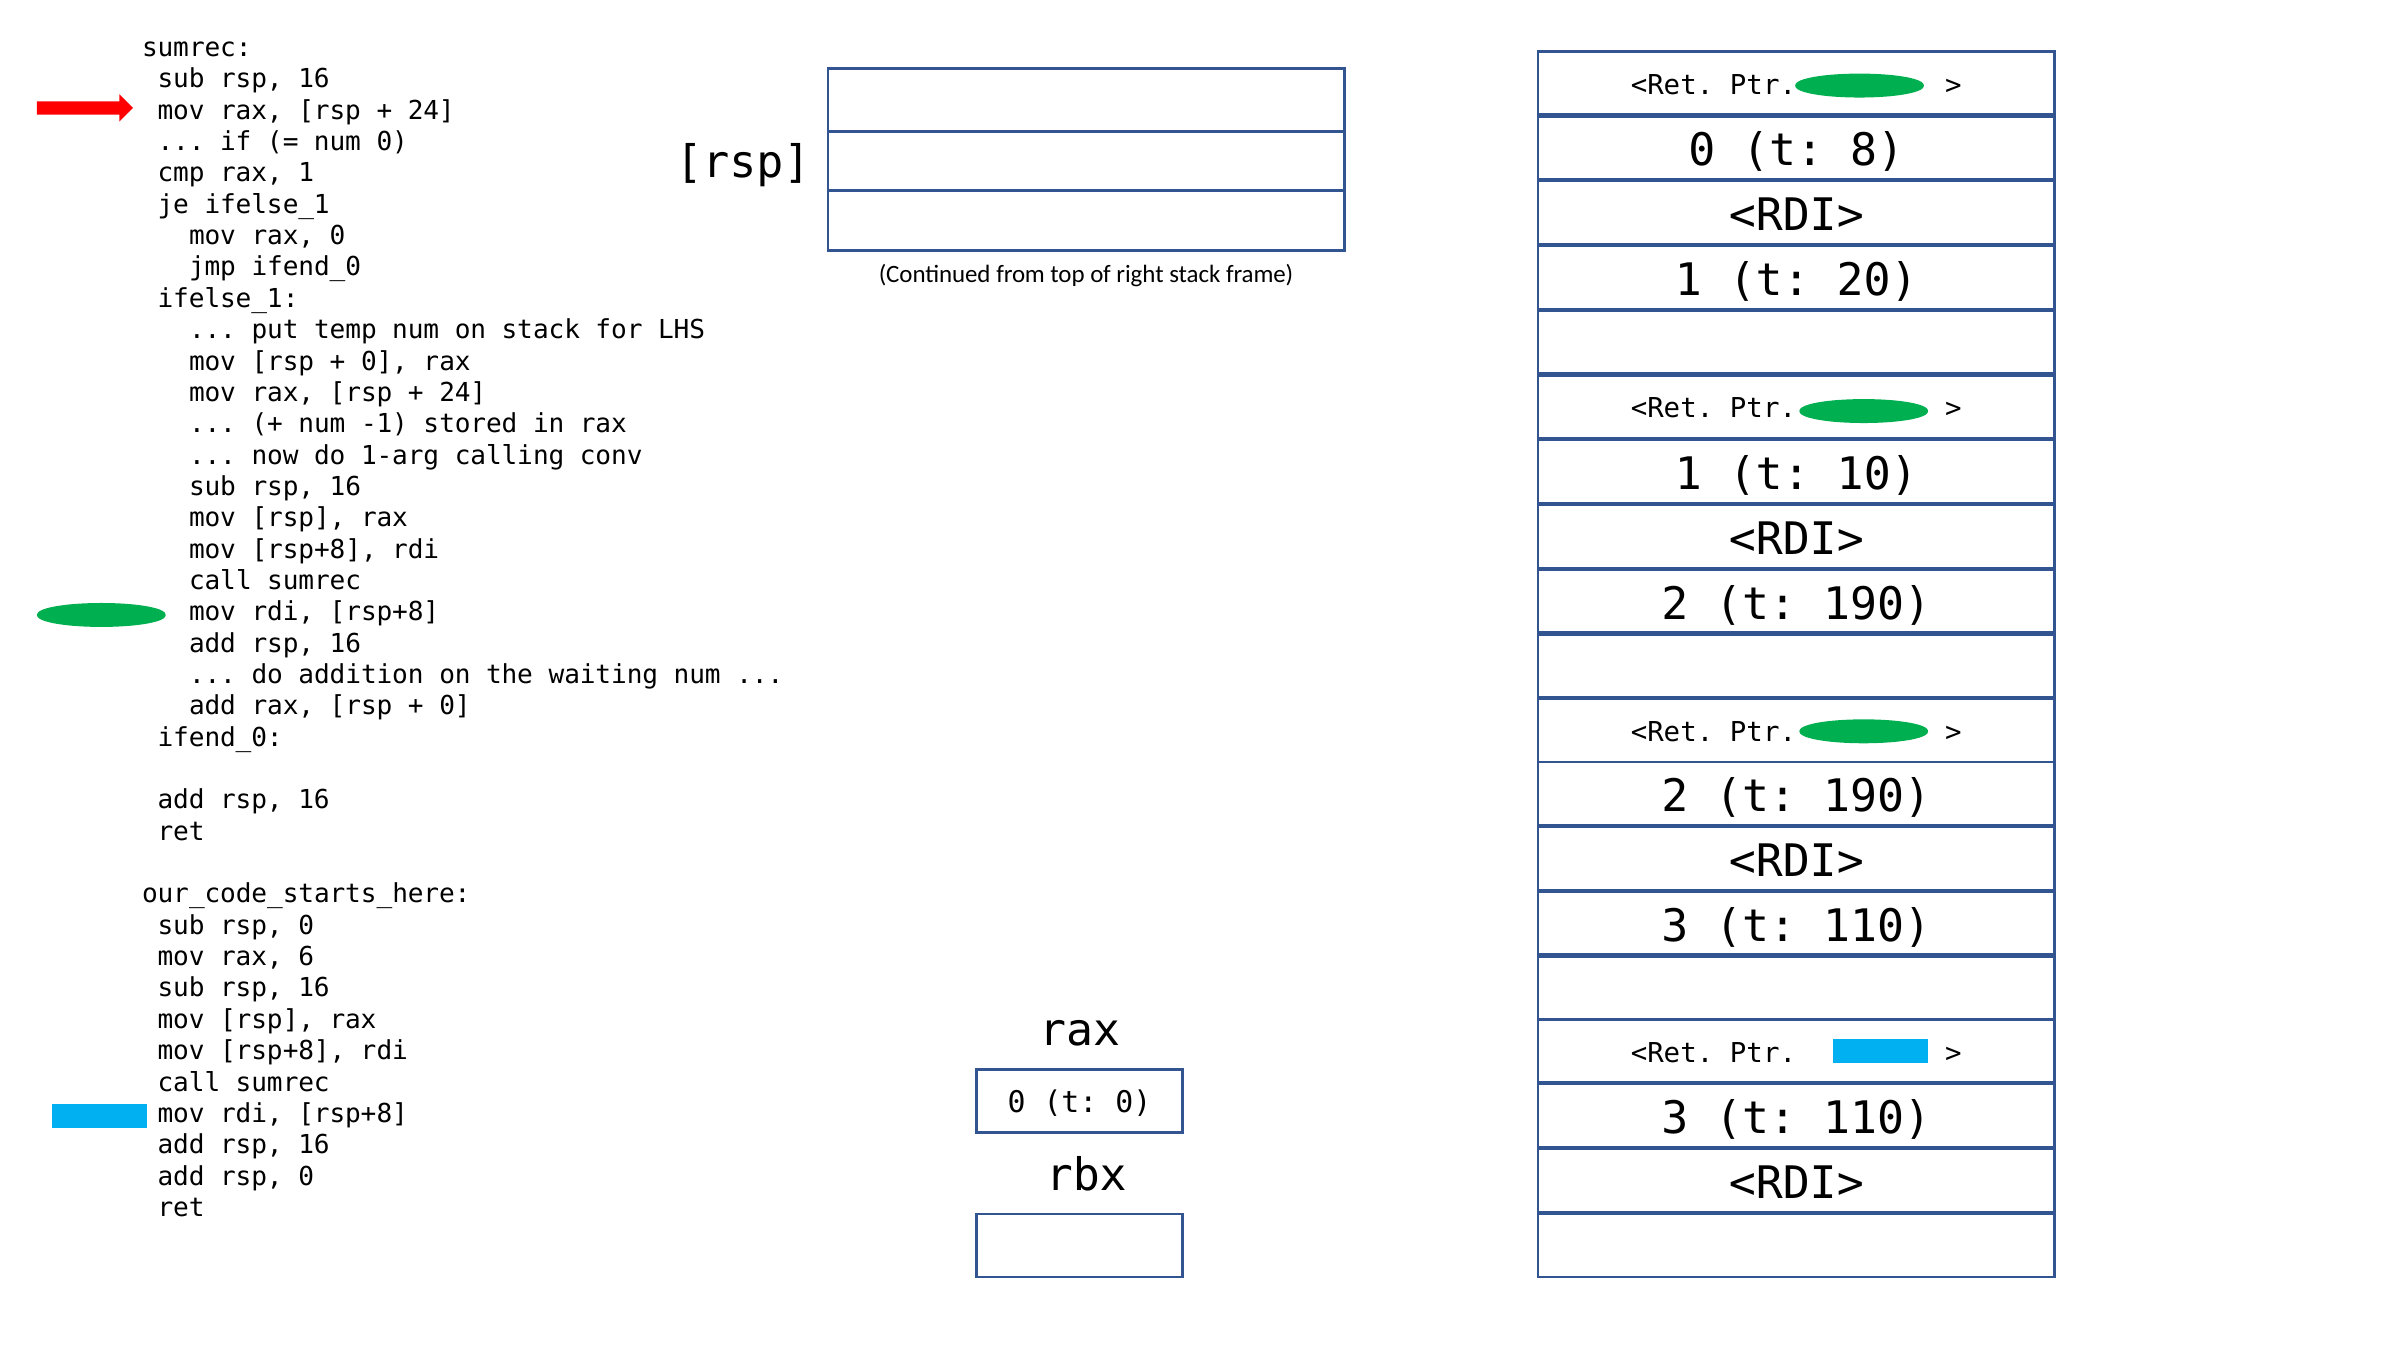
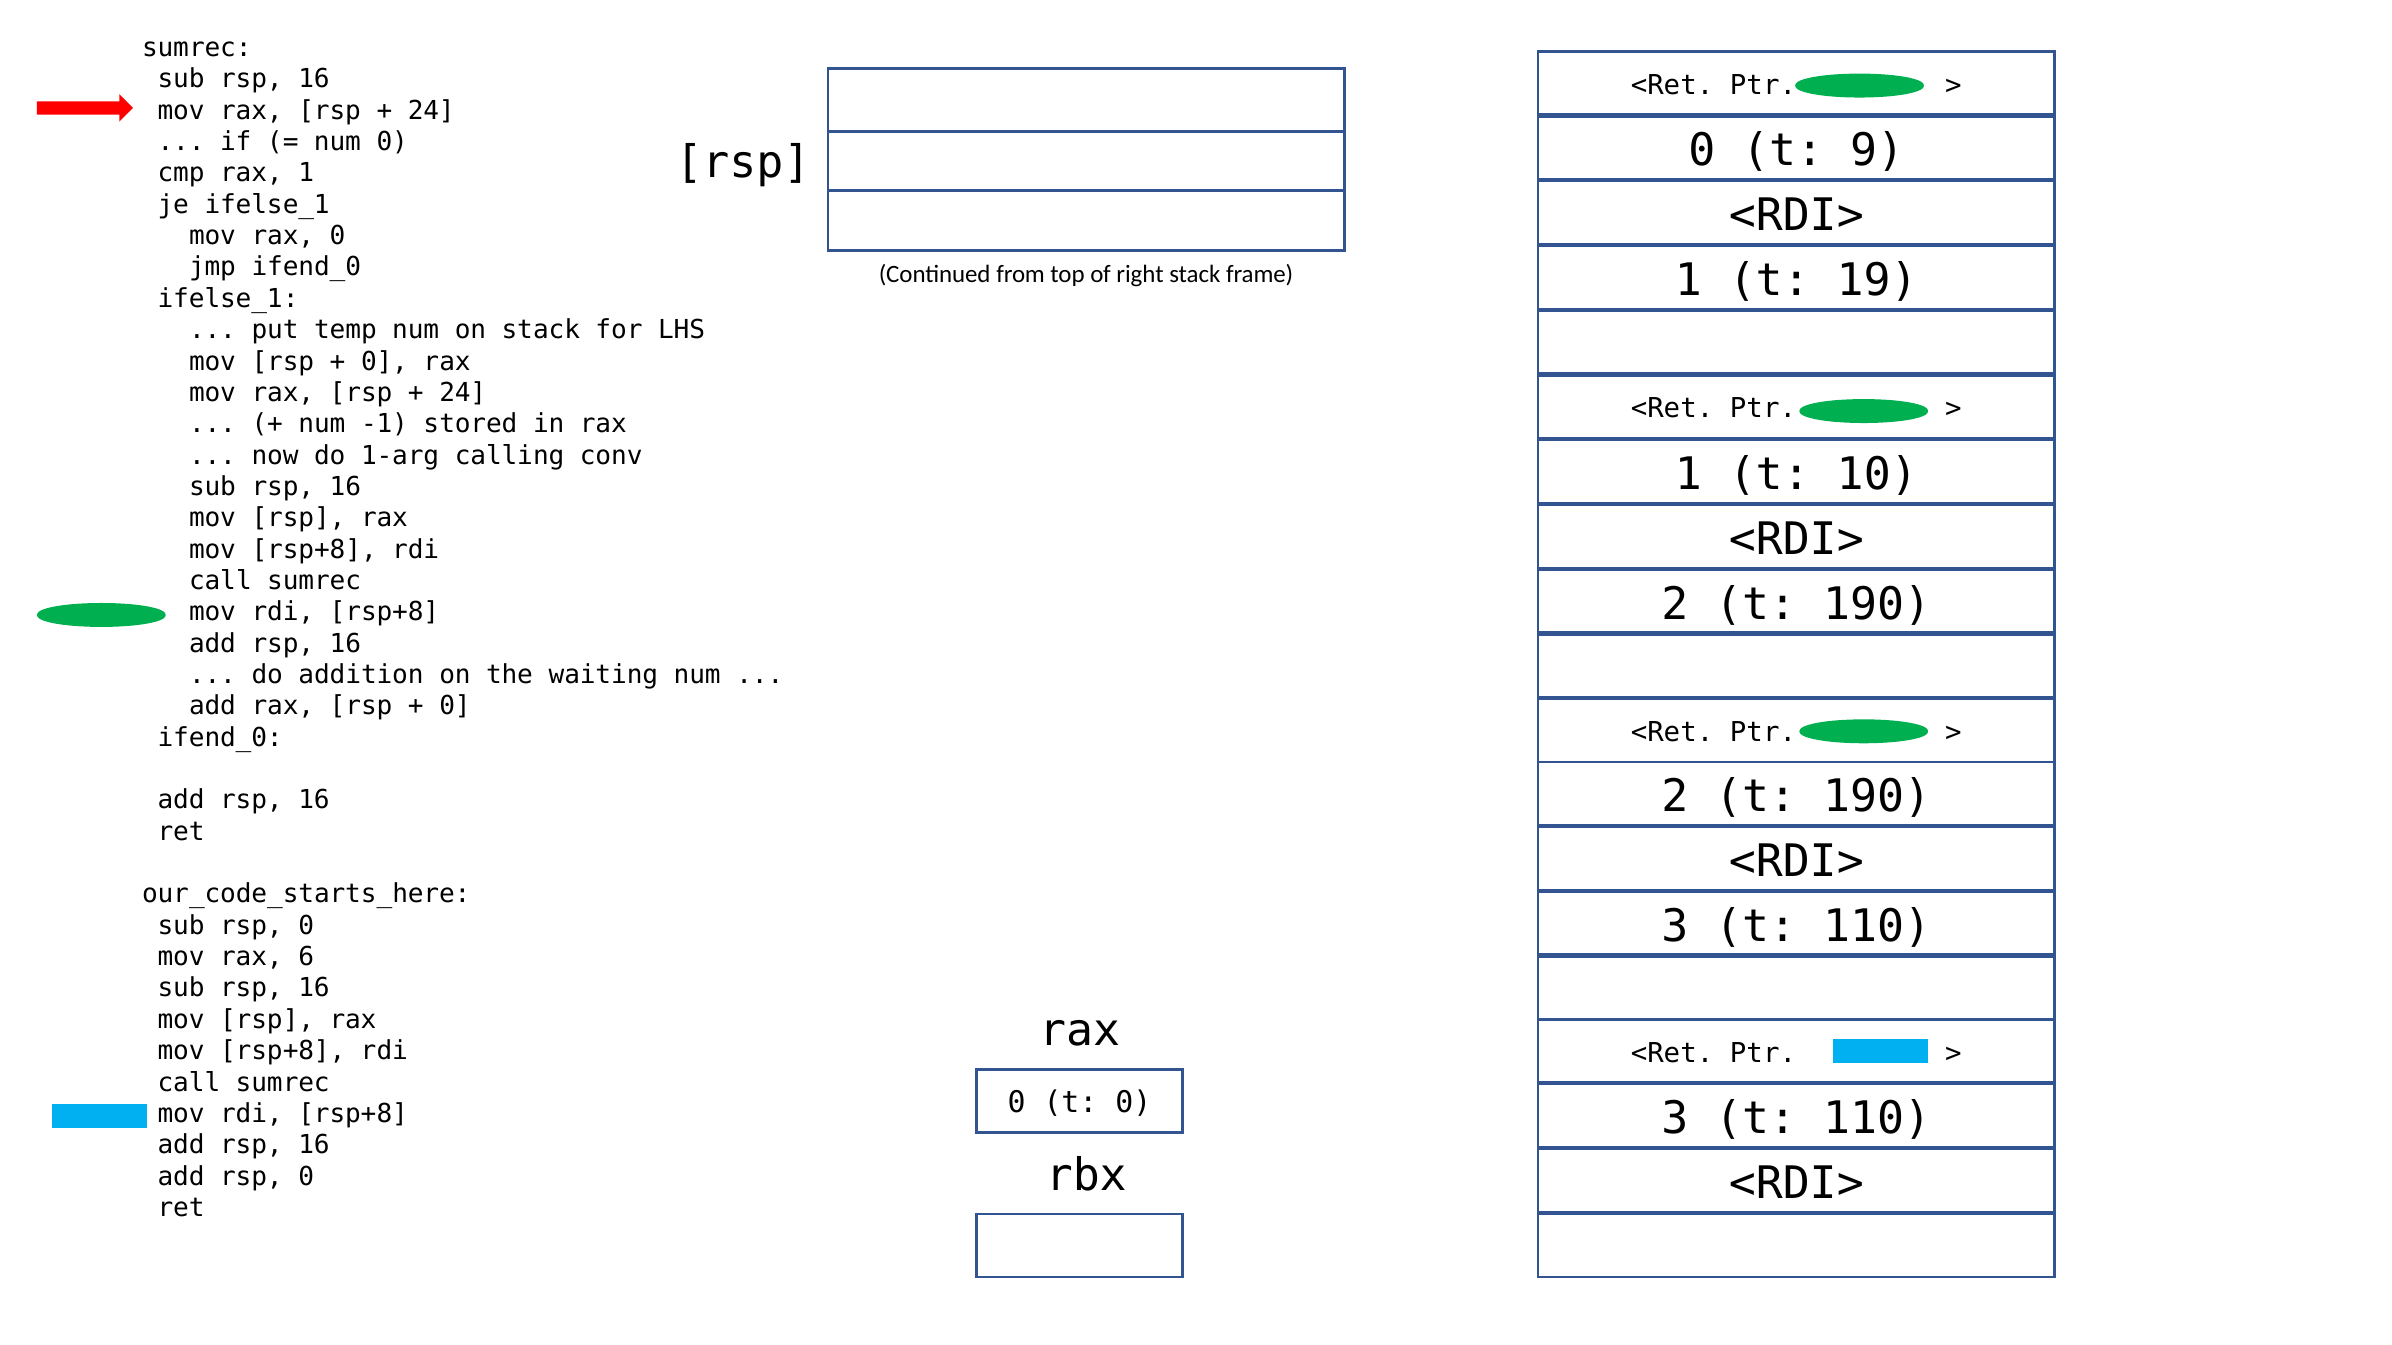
8: 8 -> 9
20: 20 -> 19
